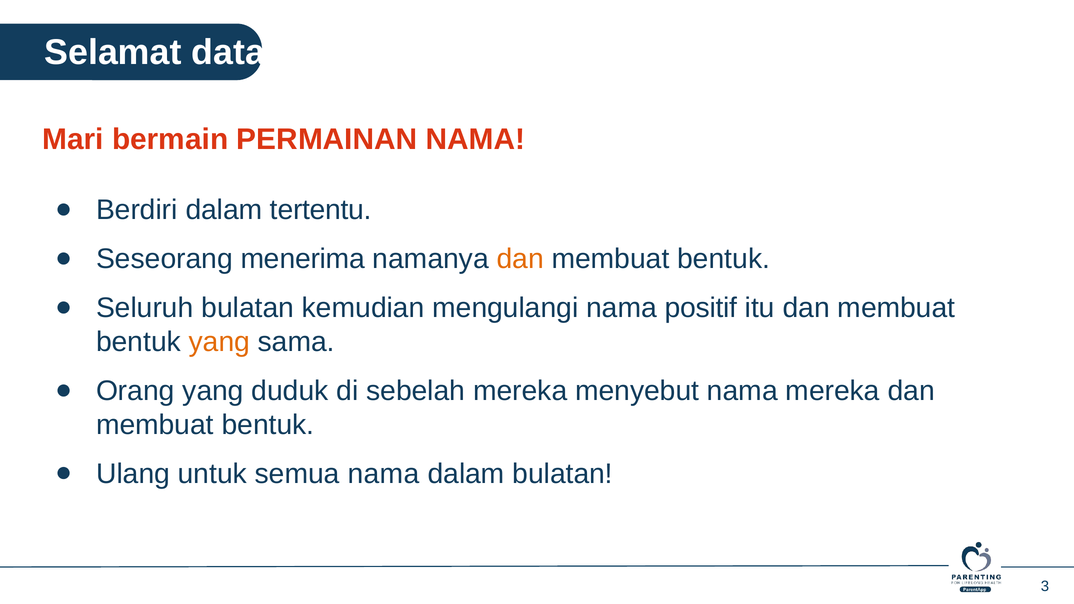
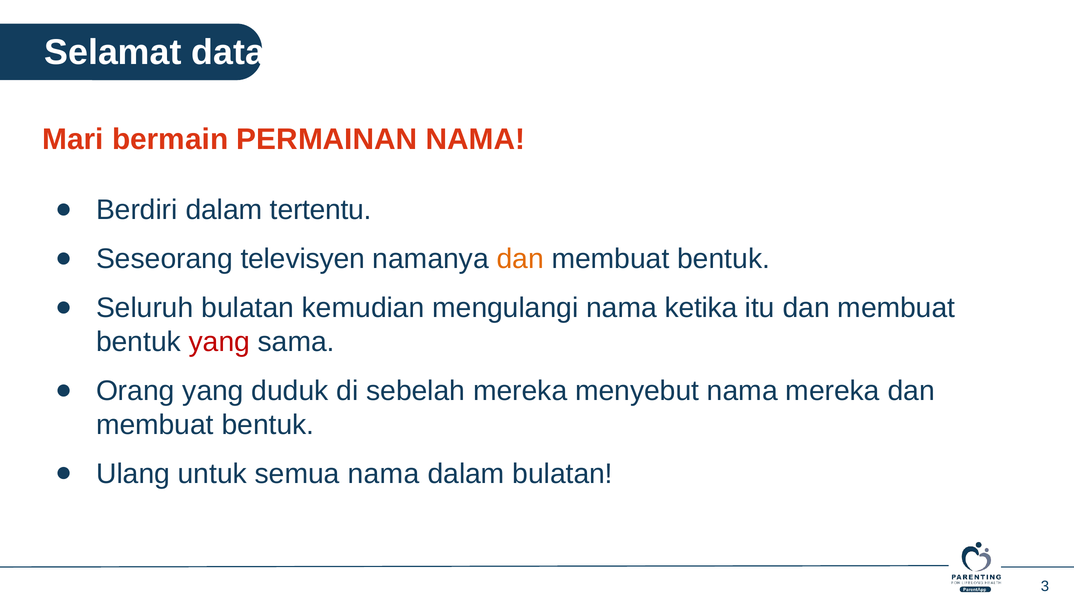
menerima: menerima -> televisyen
positif: positif -> ketika
yang at (219, 342) colour: orange -> red
